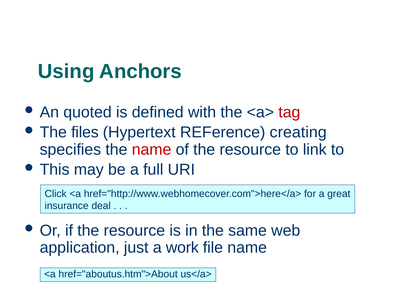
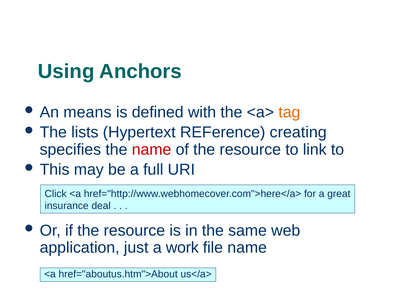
quoted: quoted -> means
tag colour: red -> orange
files: files -> lists
